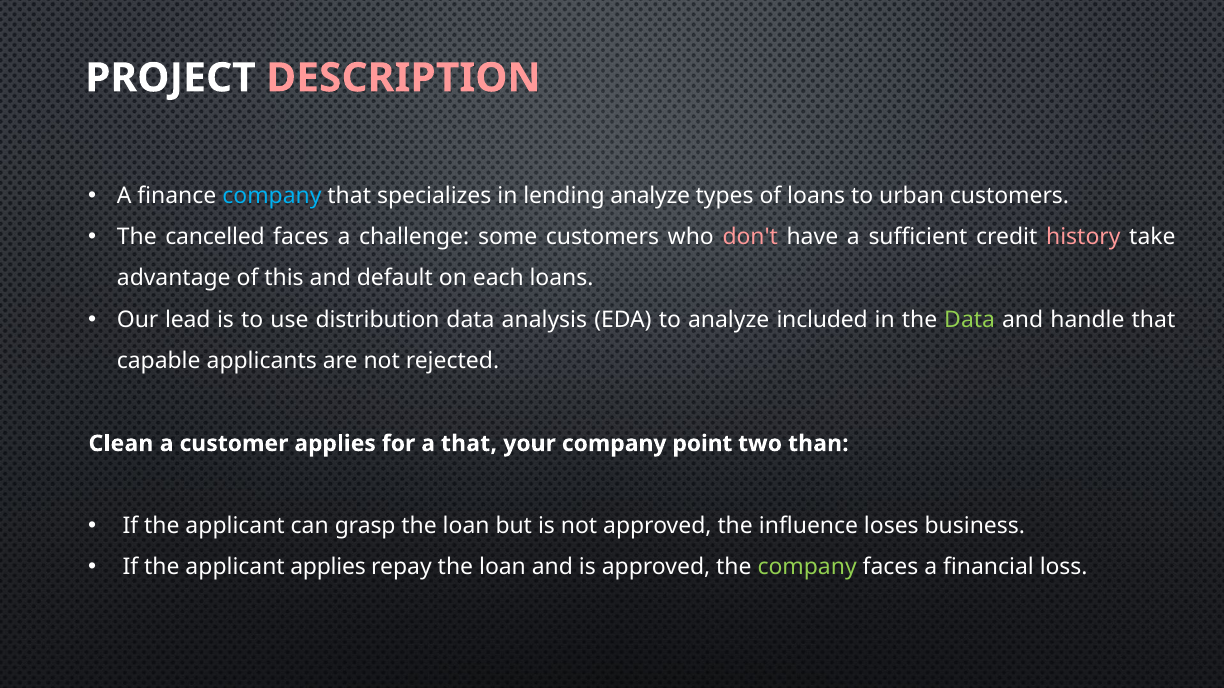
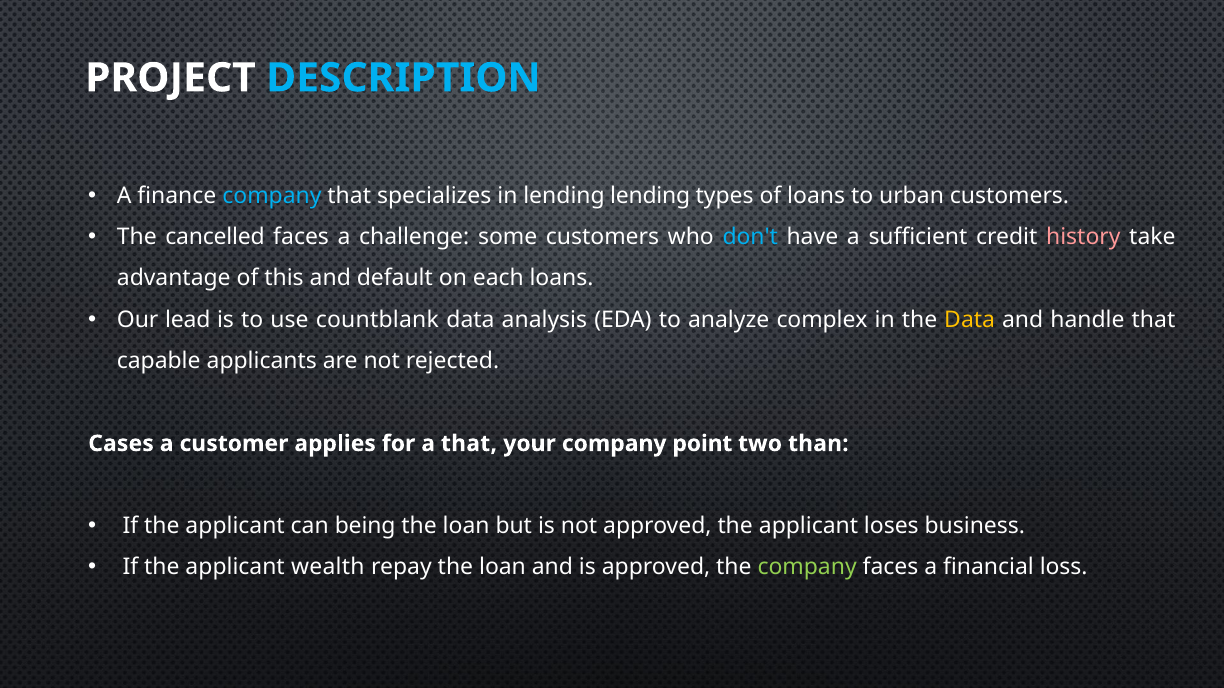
DESCRIPTION colour: pink -> light blue
lending analyze: analyze -> lending
don't colour: pink -> light blue
distribution: distribution -> countblank
included: included -> complex
Data at (970, 320) colour: light green -> yellow
Clean: Clean -> Cases
grasp: grasp -> being
approved the influence: influence -> applicant
applicant applies: applies -> wealth
